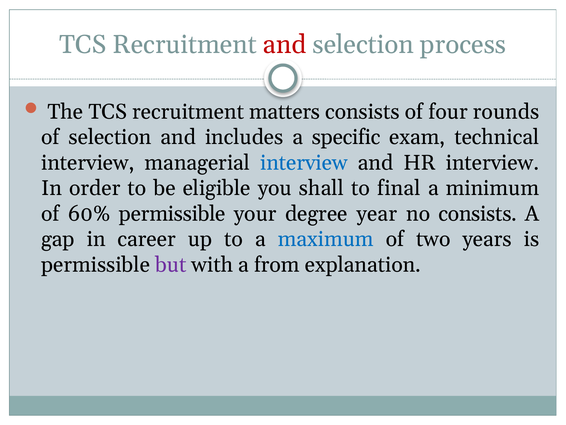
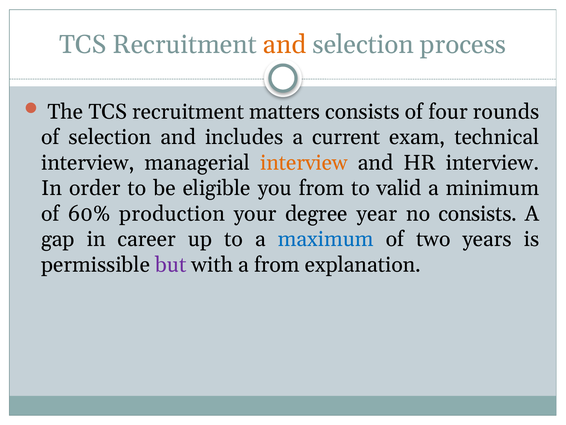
and at (285, 45) colour: red -> orange
specific: specific -> current
interview at (304, 163) colour: blue -> orange
you shall: shall -> from
final: final -> valid
60% permissible: permissible -> production
